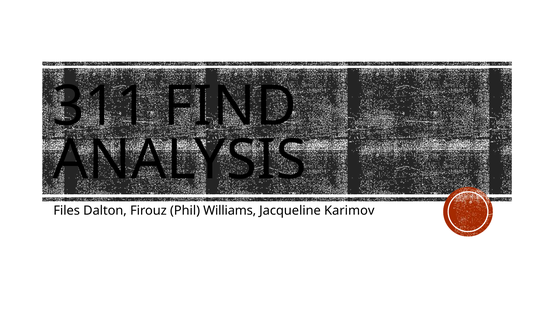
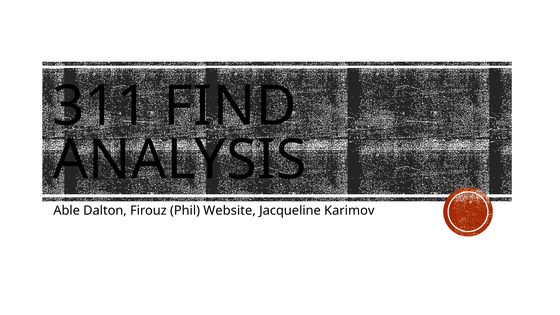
Files: Files -> Able
Williams: Williams -> Website
